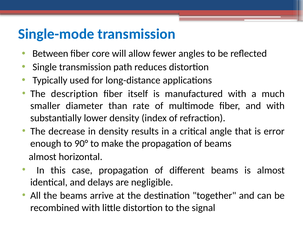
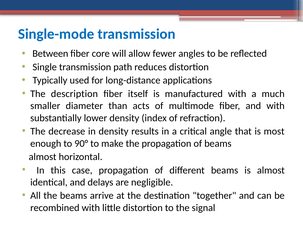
rate: rate -> acts
error: error -> most
